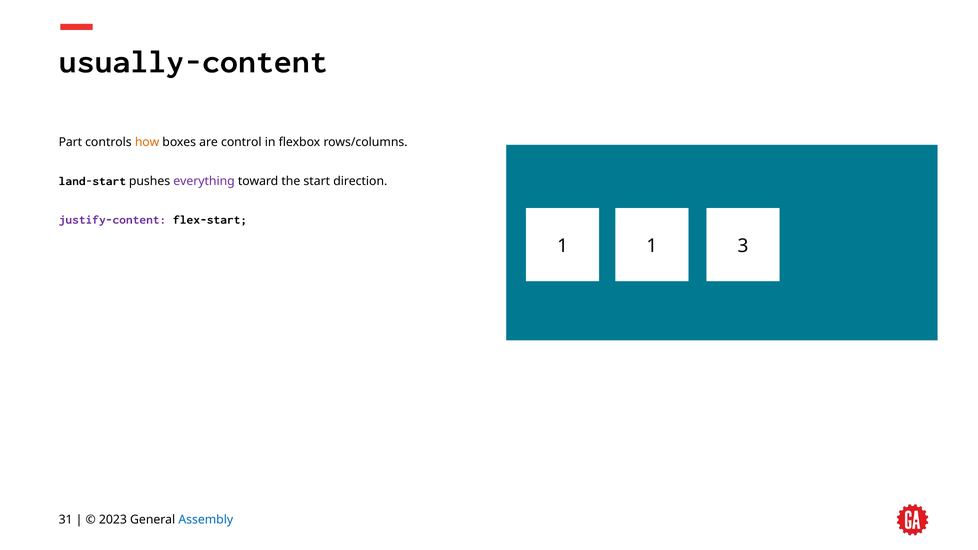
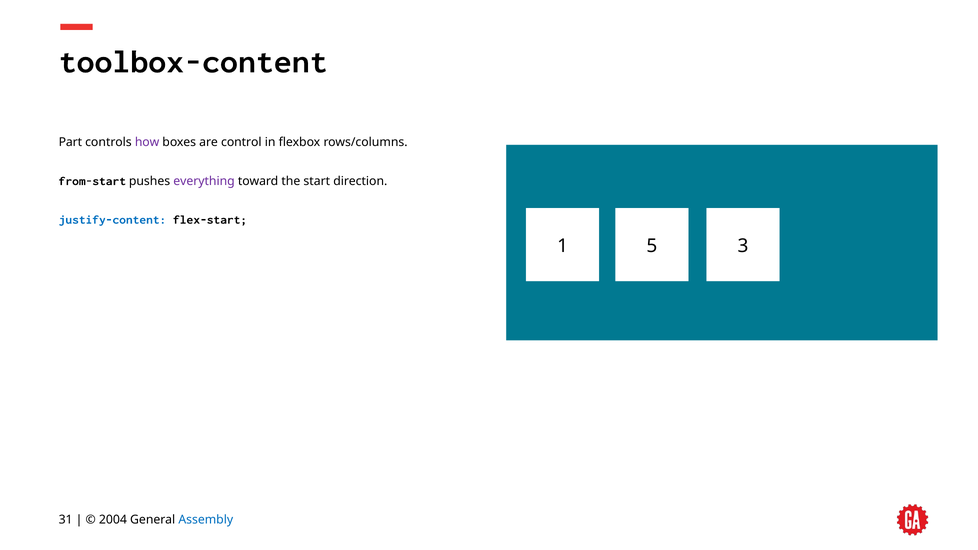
usually-content: usually-content -> toolbox-content
how colour: orange -> purple
land-start: land-start -> from-start
justify-content colour: purple -> blue
1 1: 1 -> 5
2023: 2023 -> 2004
